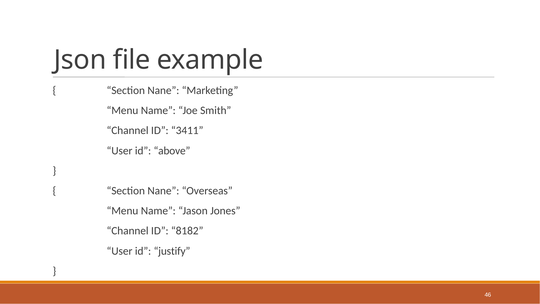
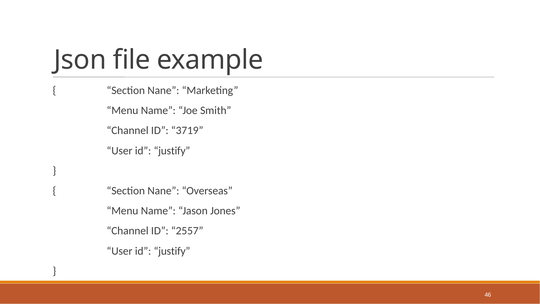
3411: 3411 -> 3719
above at (172, 151): above -> justify
8182: 8182 -> 2557
